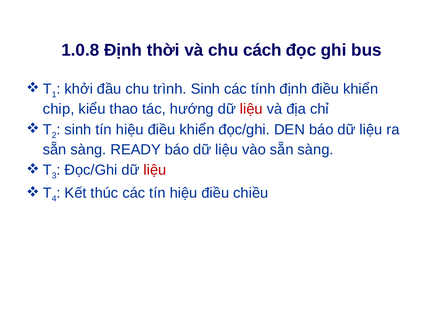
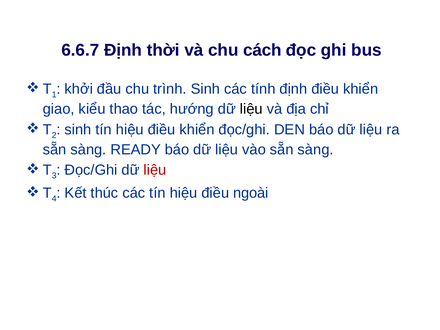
1.0.8: 1.0.8 -> 6.6.7
chip: chip -> giao
liệu at (251, 109) colour: red -> black
chiều: chiều -> ngoài
